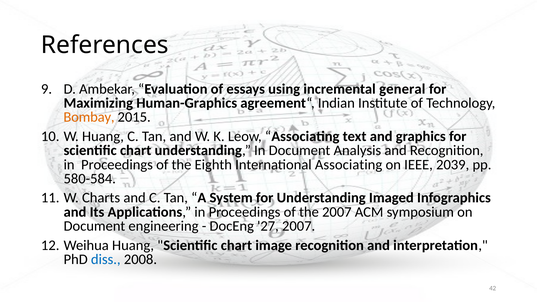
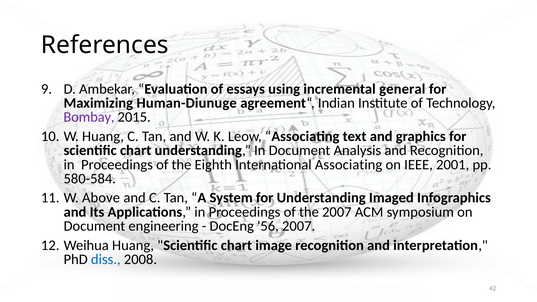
Human-Graphics: Human-Graphics -> Human-Diunuge
Bombay colour: orange -> purple
2039: 2039 -> 2001
Charts: Charts -> Above
27: 27 -> 56
